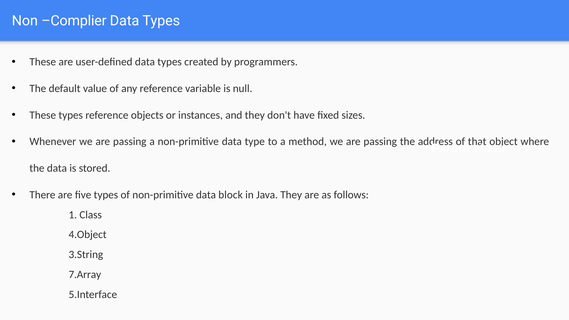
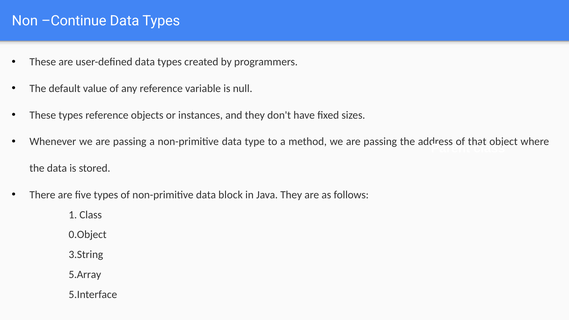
Complier: Complier -> Continue
4.Object: 4.Object -> 0.Object
7.Array: 7.Array -> 5.Array
